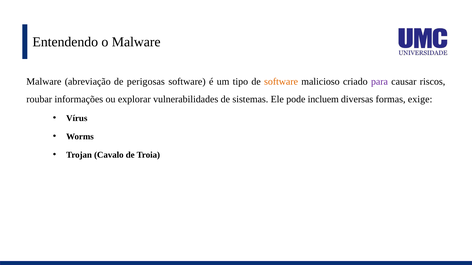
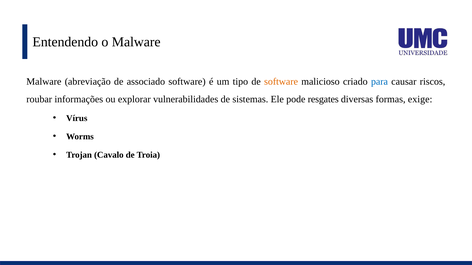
perigosas: perigosas -> associado
para colour: purple -> blue
incluem: incluem -> resgates
